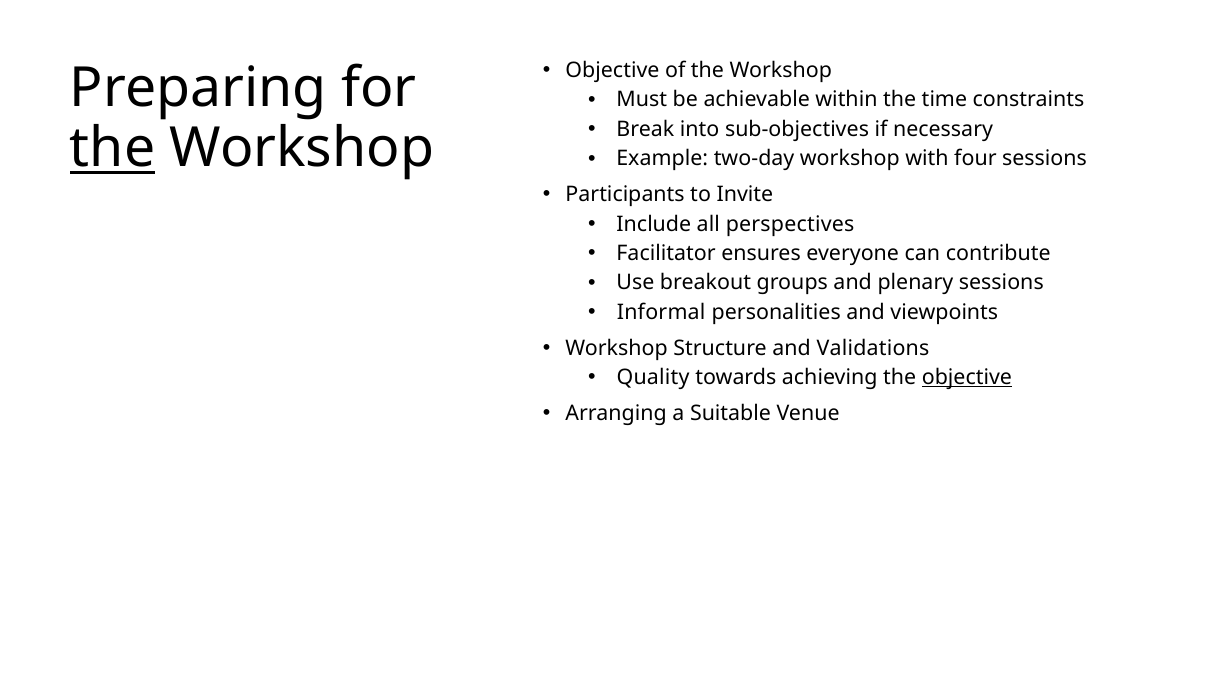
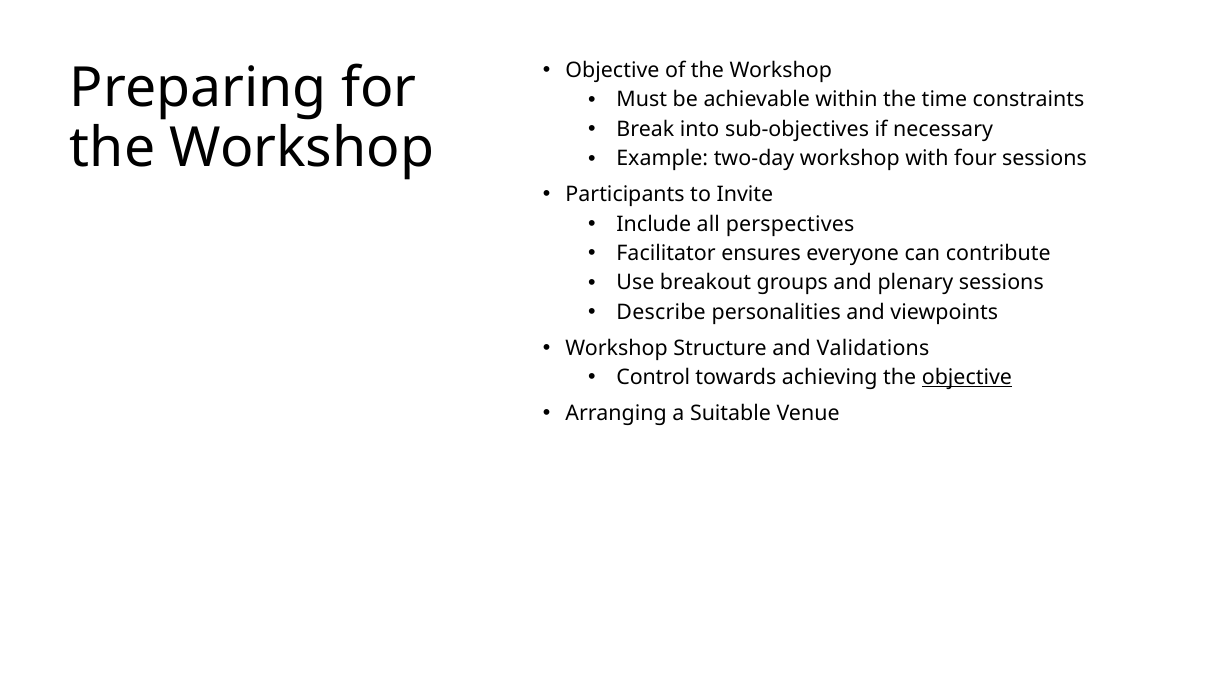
the at (113, 148) underline: present -> none
Informal: Informal -> Describe
Quality: Quality -> Control
